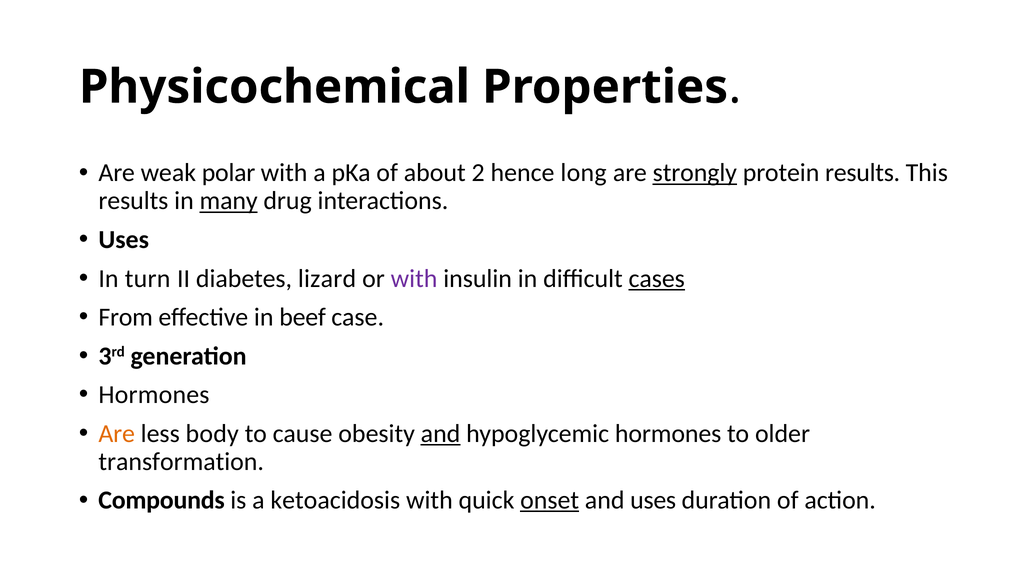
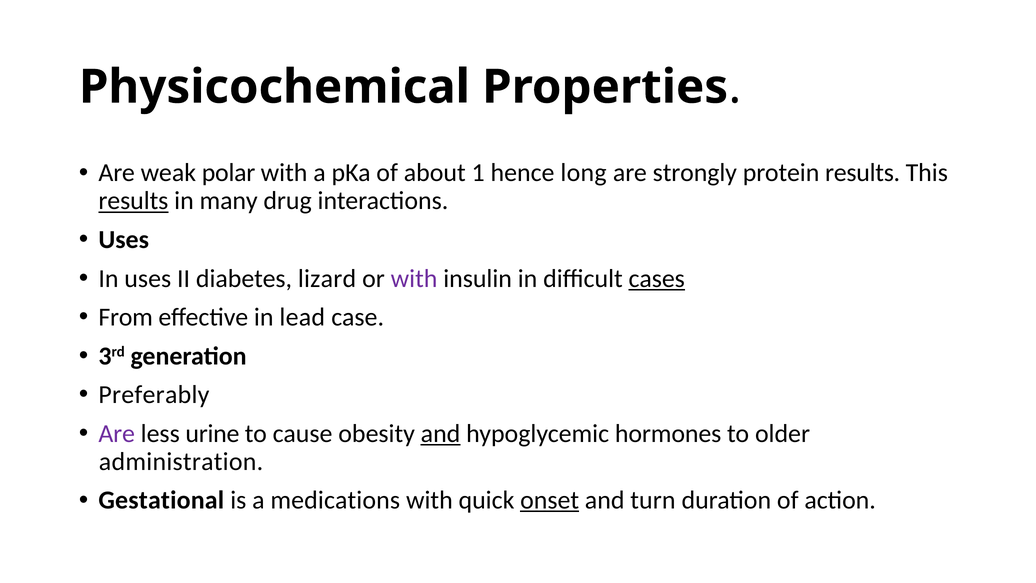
2: 2 -> 1
strongly underline: present -> none
results at (133, 201) underline: none -> present
many underline: present -> none
In turn: turn -> uses
beef: beef -> lead
Hormones at (154, 395): Hormones -> Preferably
Are at (117, 433) colour: orange -> purple
body: body -> urine
transformation: transformation -> administration
Compounds: Compounds -> Gestational
ketoacidosis: ketoacidosis -> medications
and uses: uses -> turn
